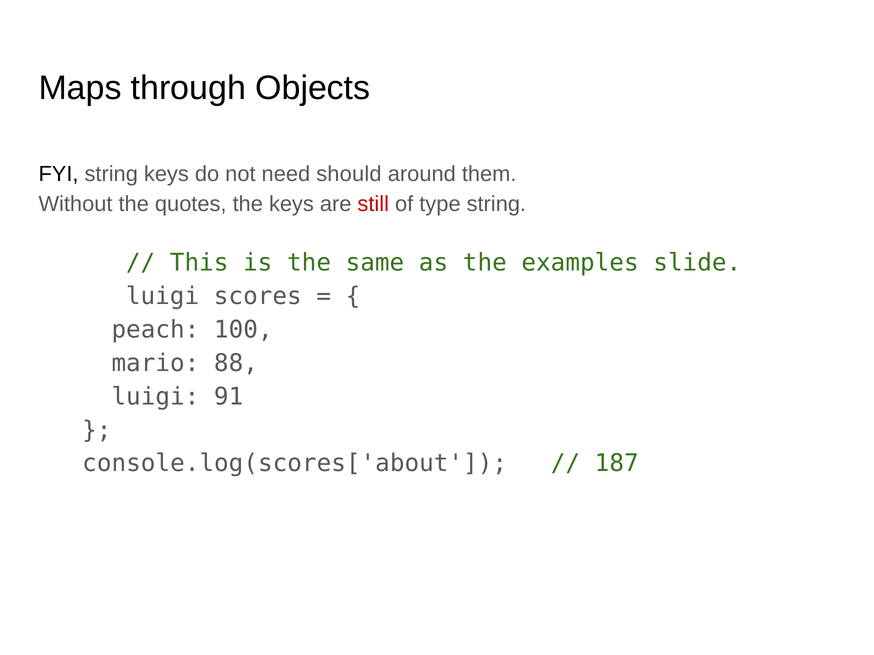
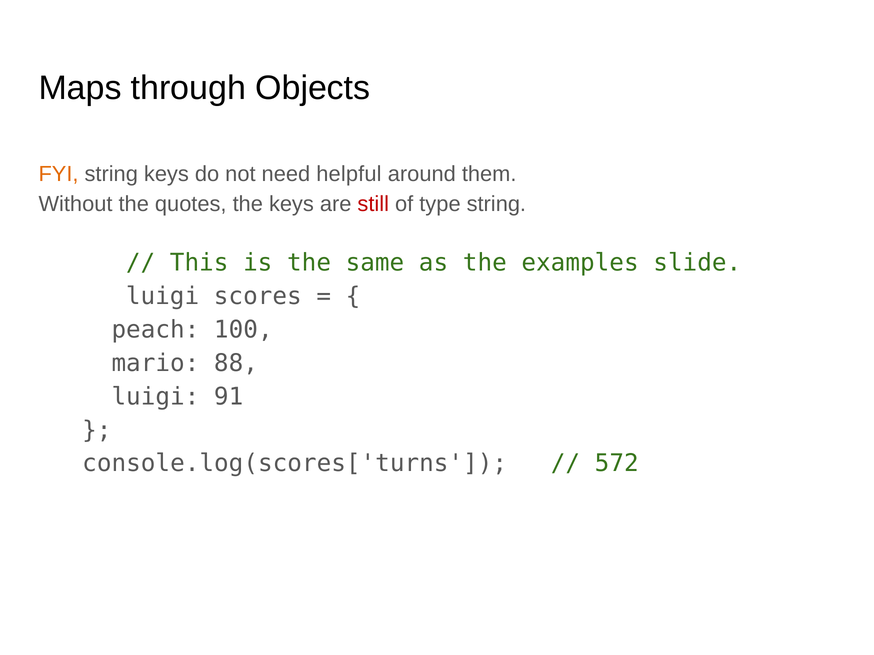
FYI colour: black -> orange
should: should -> helpful
console.log(scores['about: console.log(scores['about -> console.log(scores['turns
187: 187 -> 572
